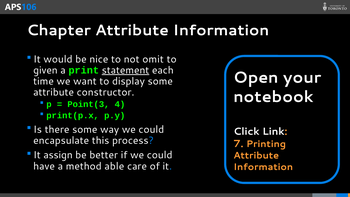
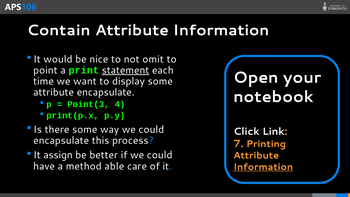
Chapter: Chapter -> Contain
given: given -> point
attribute constructor: constructor -> encapsulate
Information at (263, 167) underline: none -> present
